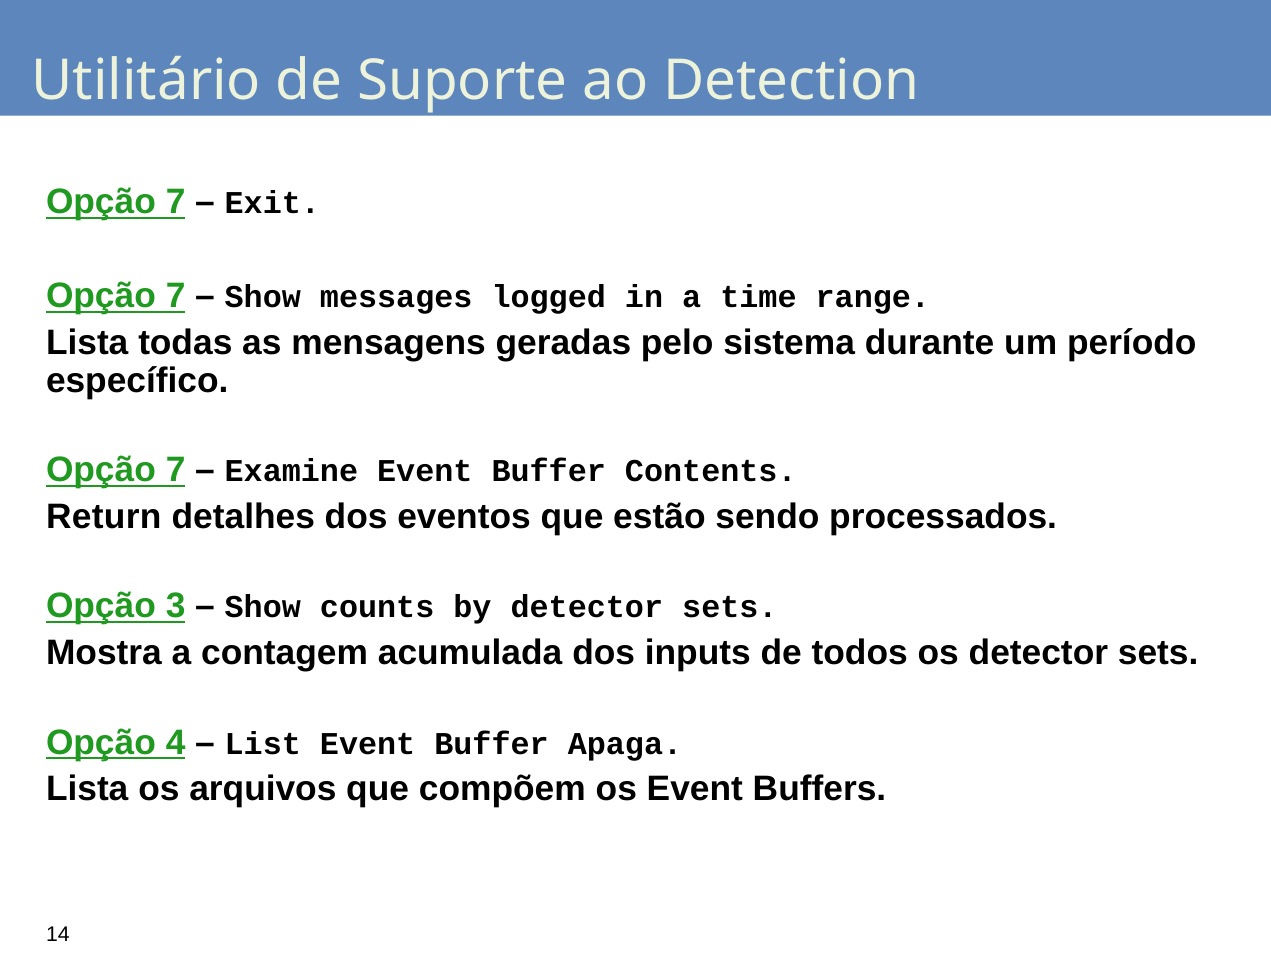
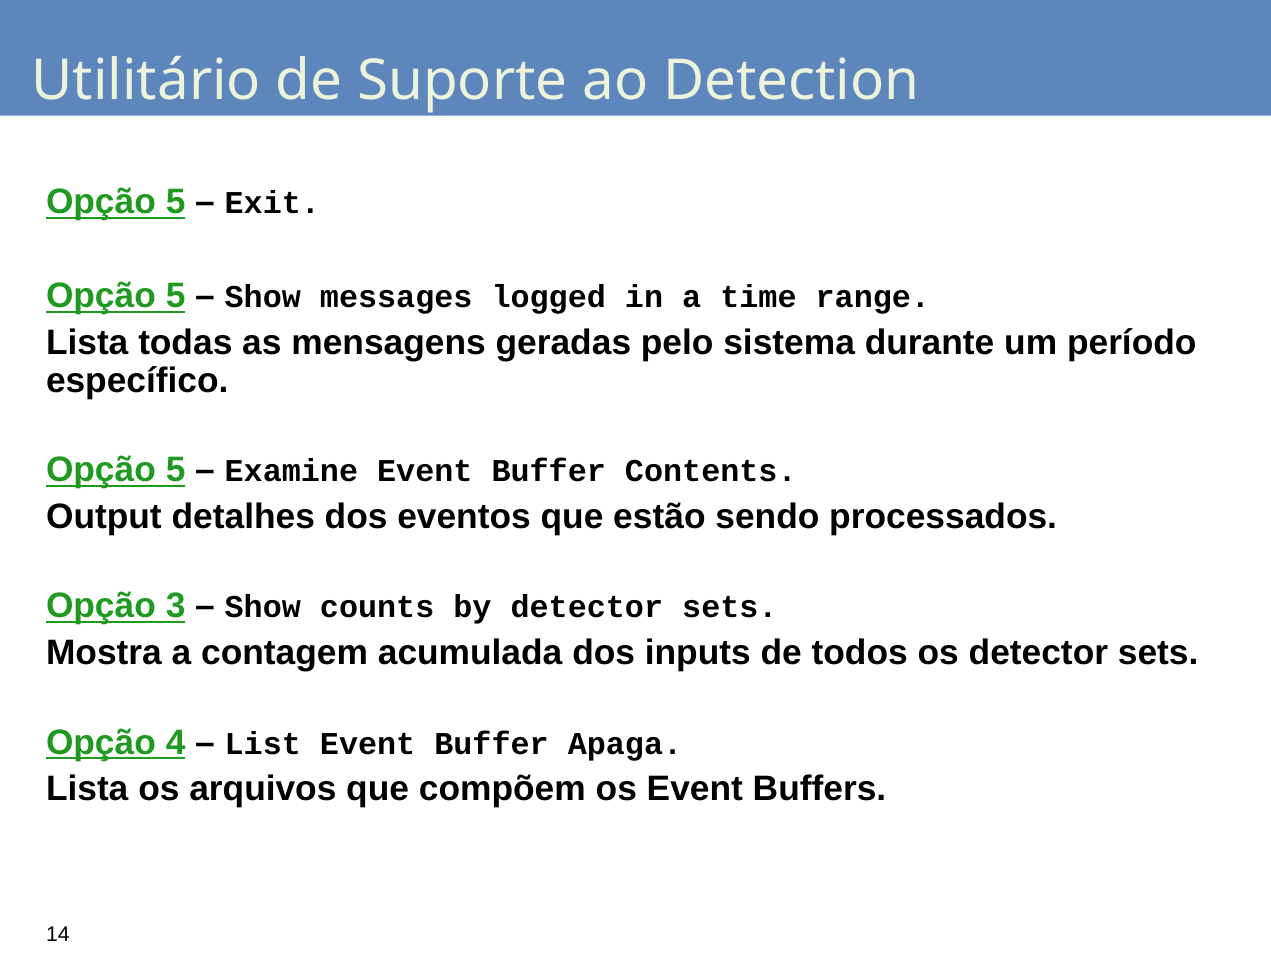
7 at (176, 202): 7 -> 5
7 at (176, 296): 7 -> 5
7 at (176, 470): 7 -> 5
Return: Return -> Output
